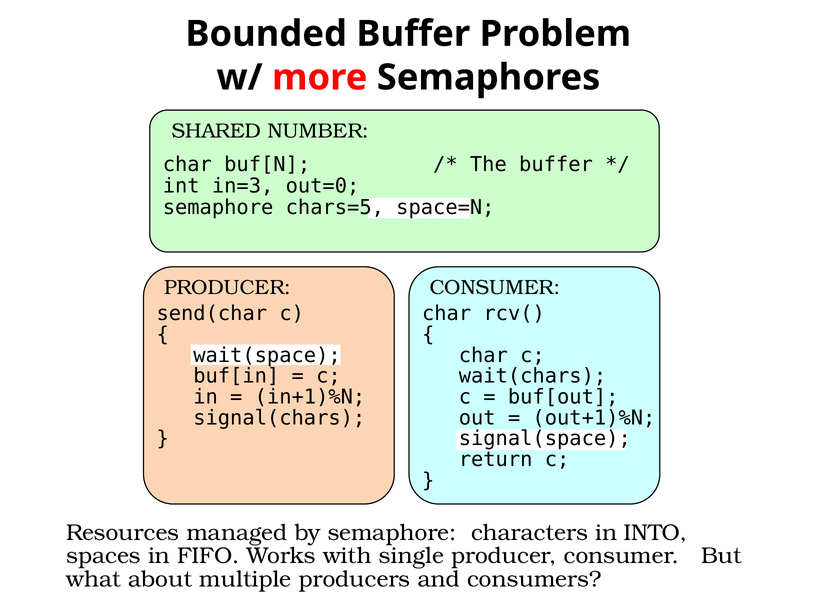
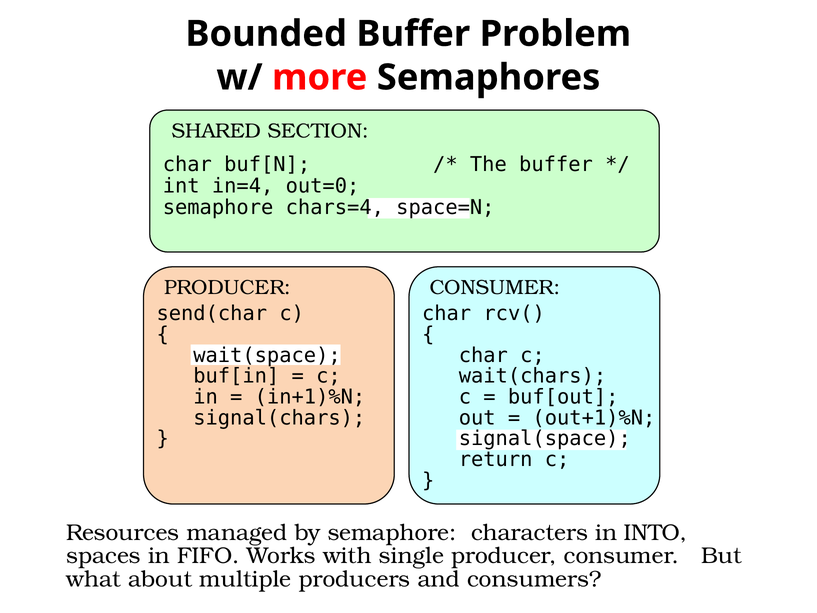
NUMBER: NUMBER -> SECTION
in=3: in=3 -> in=4
chars=5: chars=5 -> chars=4
